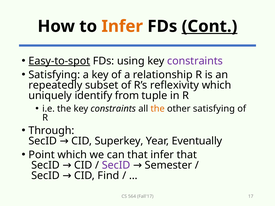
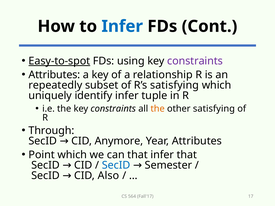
Infer at (122, 26) colour: orange -> blue
Cont underline: present -> none
Satisfying at (54, 75): Satisfying -> Attributes
R’s reflexivity: reflexivity -> satisfying
identify from: from -> infer
Superkey: Superkey -> Anymore
Year Eventually: Eventually -> Attributes
SecID at (116, 165) colour: purple -> blue
Find: Find -> Also
